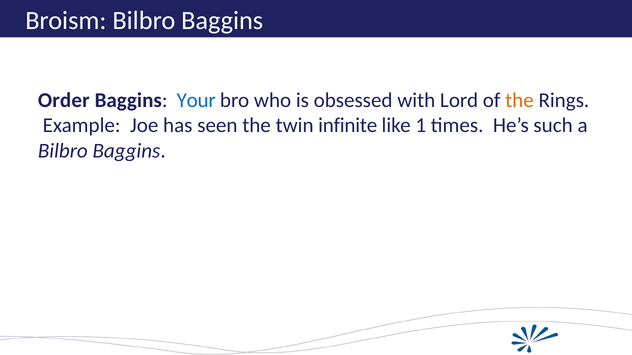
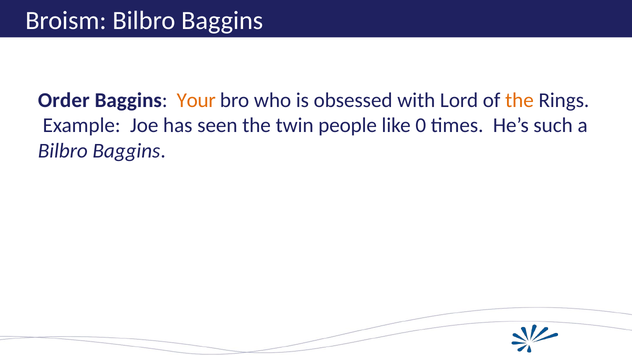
Your colour: blue -> orange
infinite: infinite -> people
1: 1 -> 0
